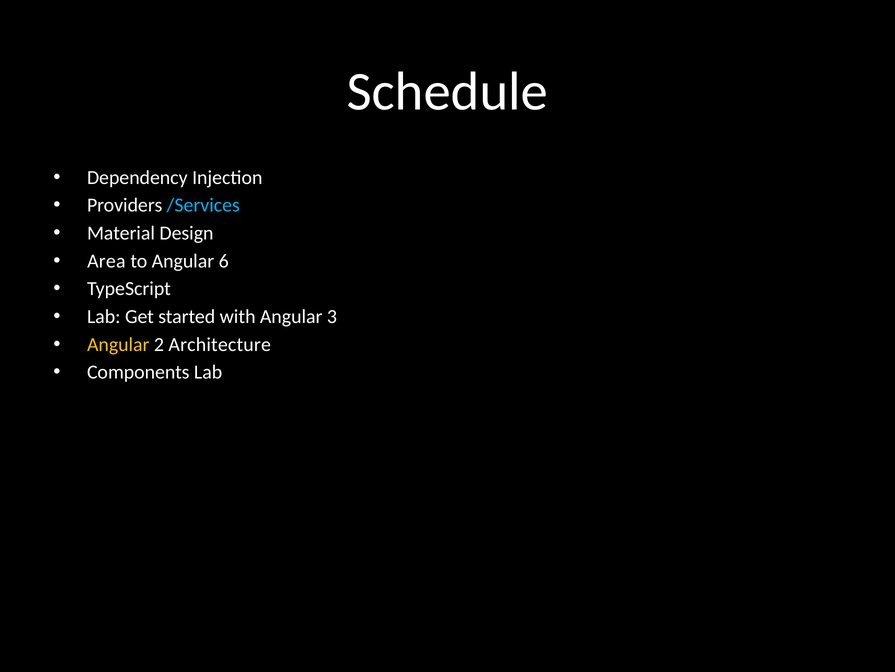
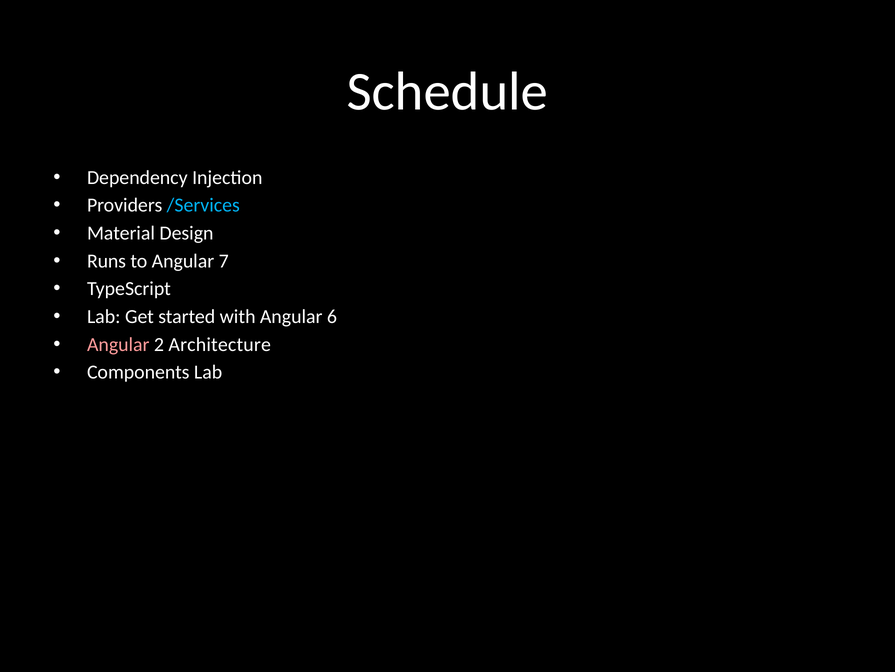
Area: Area -> Runs
6: 6 -> 7
3: 3 -> 6
Angular at (118, 344) colour: yellow -> pink
